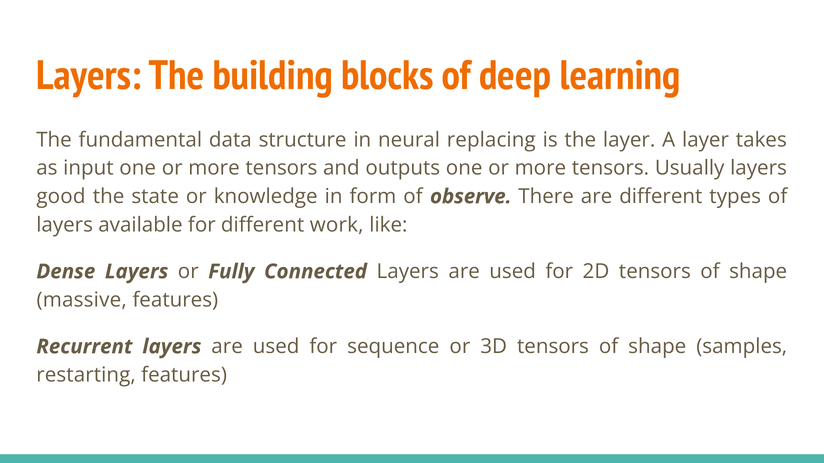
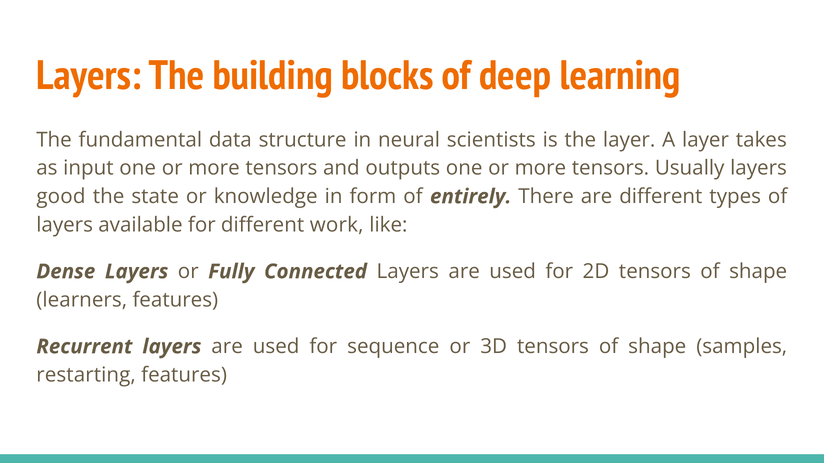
replacing: replacing -> scientists
observe: observe -> entirely
massive: massive -> learners
